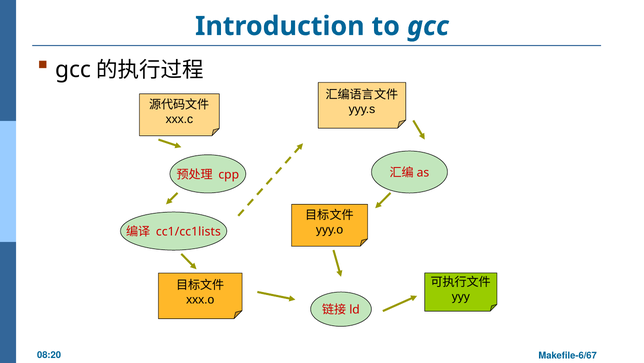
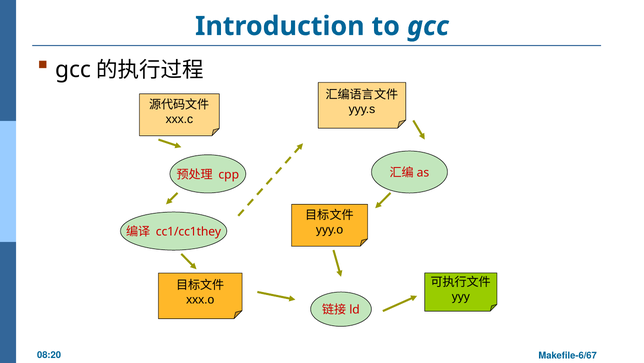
cc1/cc1lists: cc1/cc1lists -> cc1/cc1they
